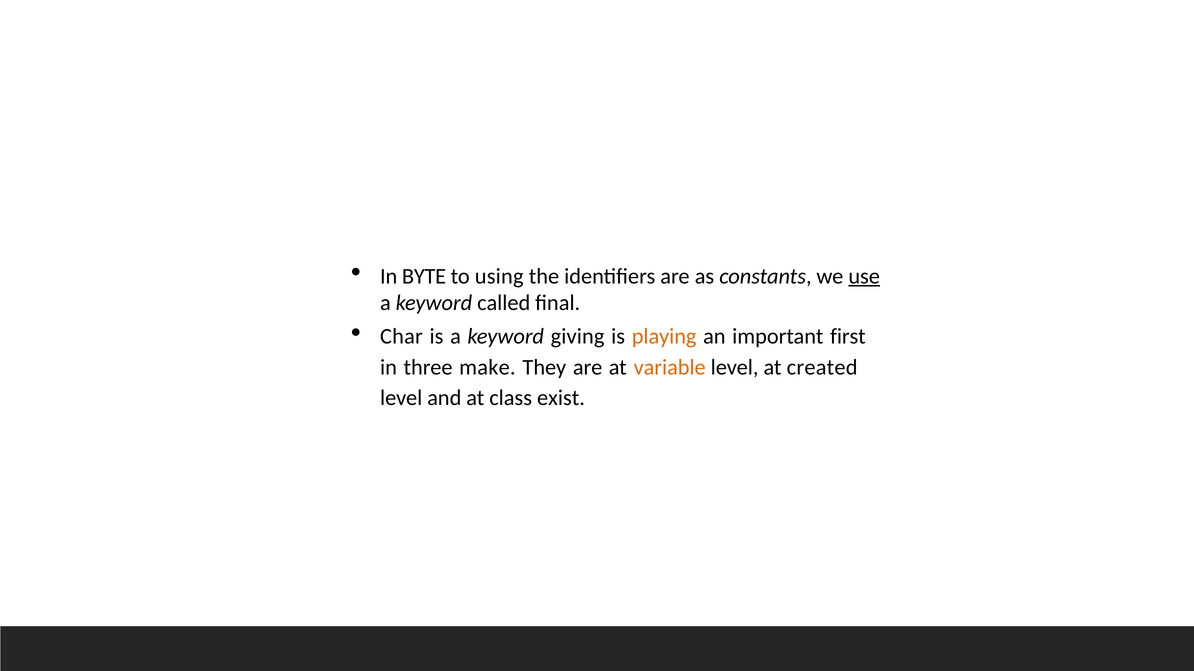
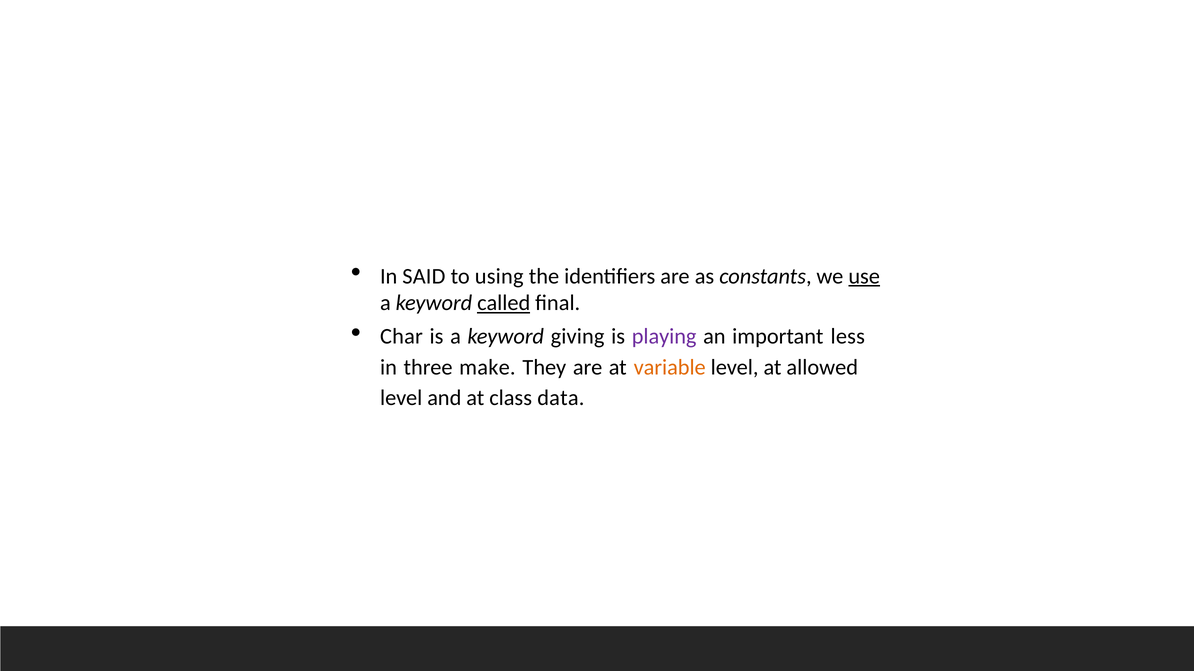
BYTE: BYTE -> SAID
called underline: none -> present
playing colour: orange -> purple
first: first -> less
created: created -> allowed
exist: exist -> data
